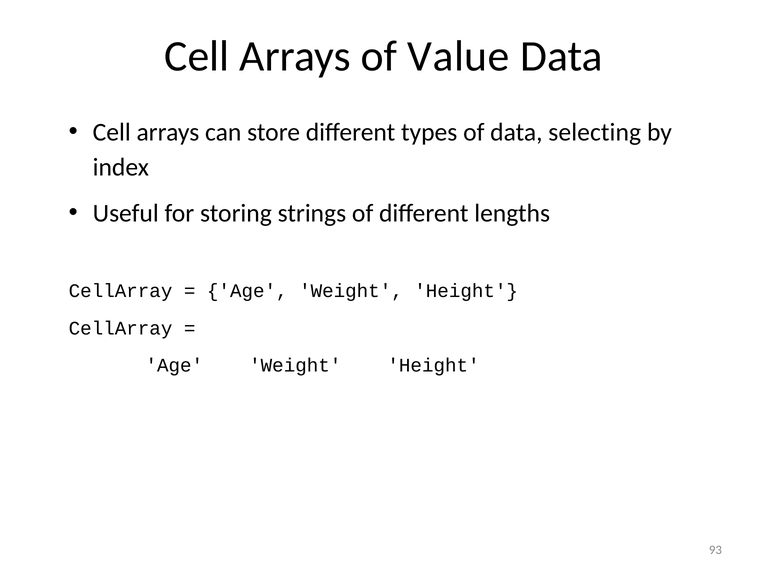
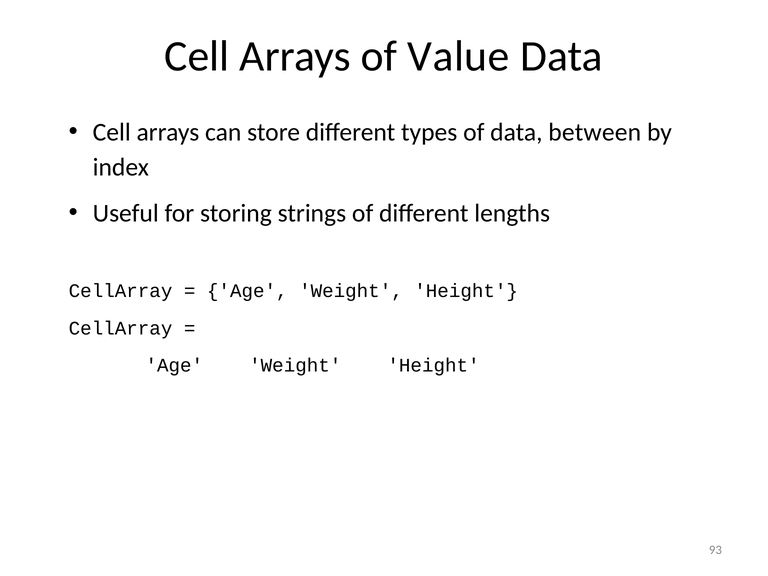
selecting: selecting -> between
